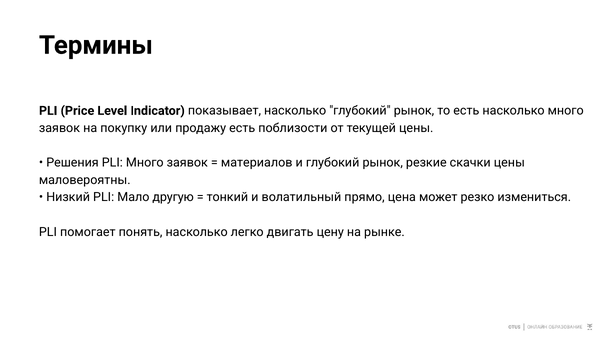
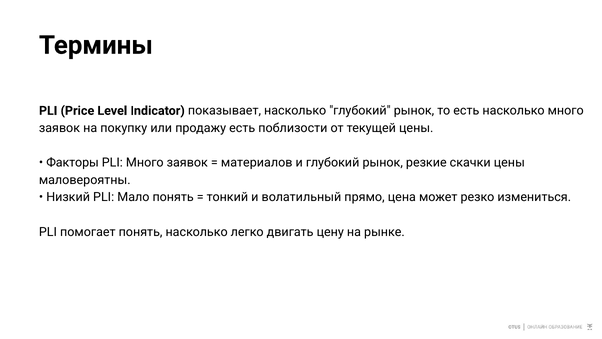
Решения: Решения -> Факторы
Мало другую: другую -> понять
